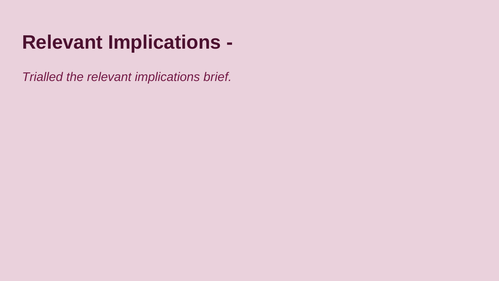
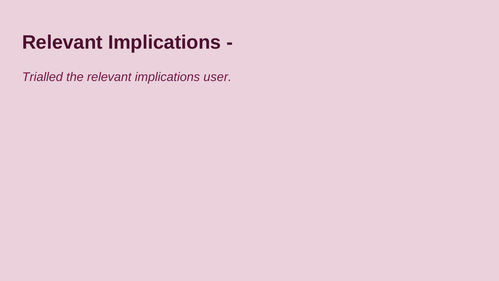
brief: brief -> user
